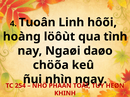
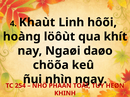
Tuoân: Tuoân -> Khaùt
tình: tình -> khít
